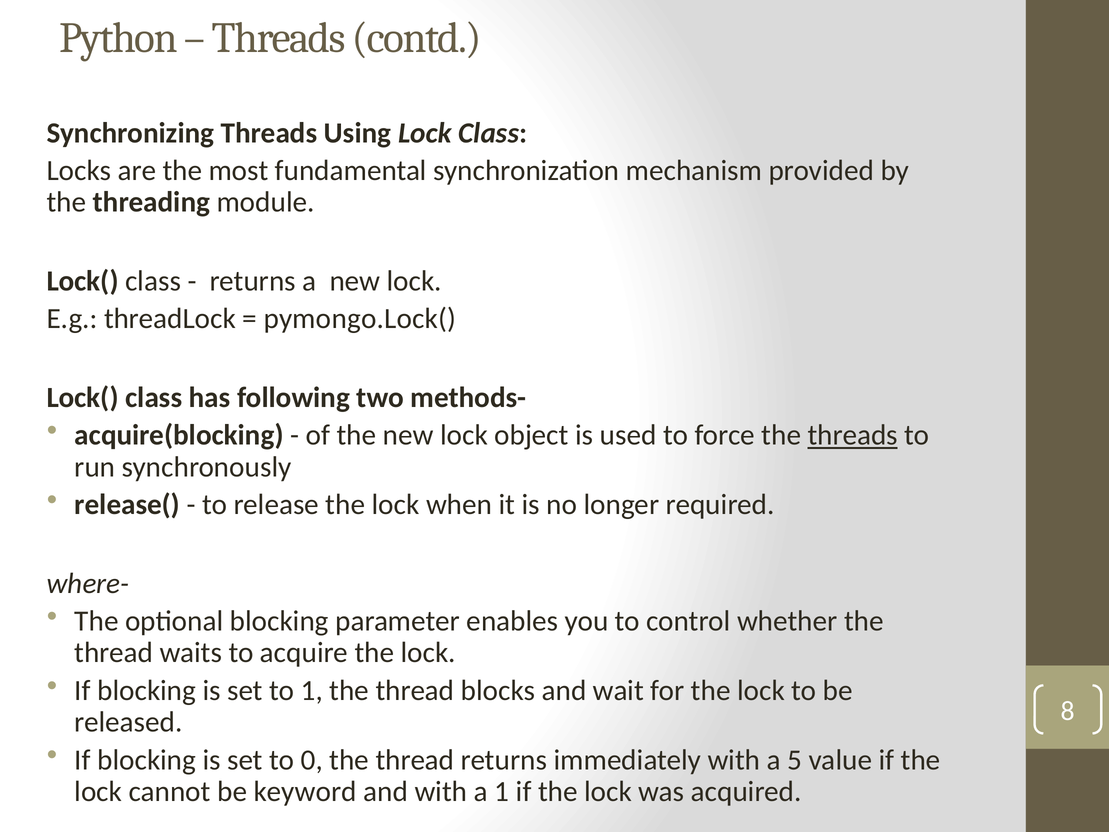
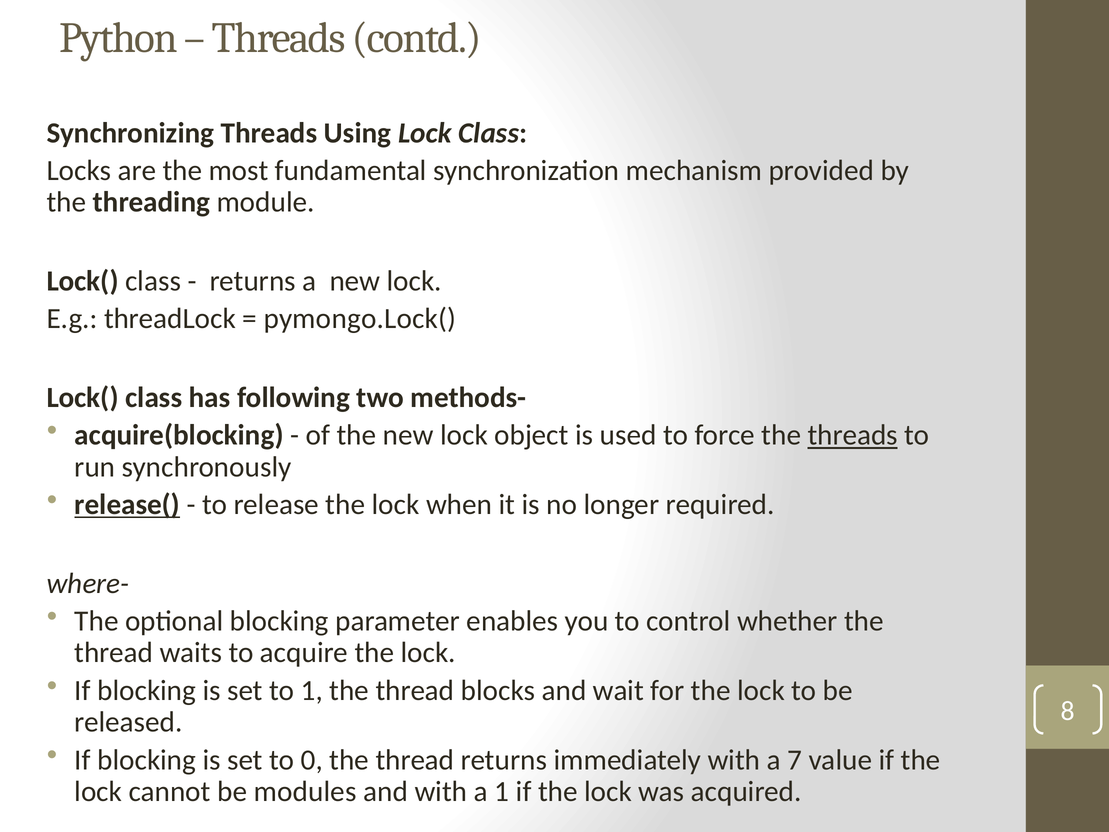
release( underline: none -> present
5: 5 -> 7
keyword: keyword -> modules
